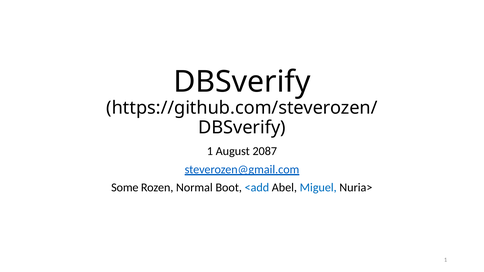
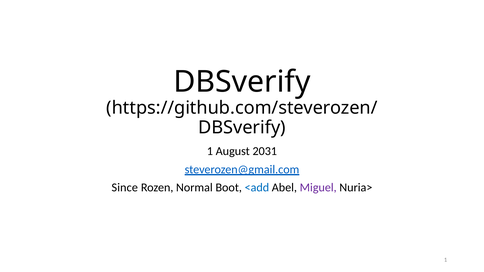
2087: 2087 -> 2031
Some: Some -> Since
Miguel colour: blue -> purple
